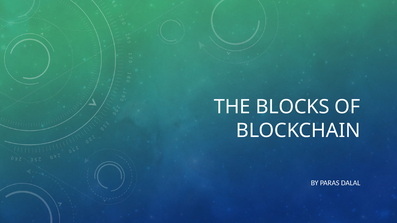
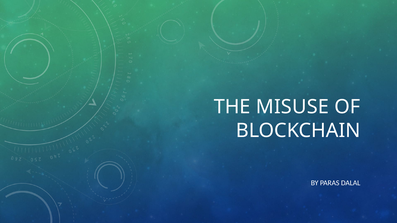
BLOCKS: BLOCKS -> MISUSE
